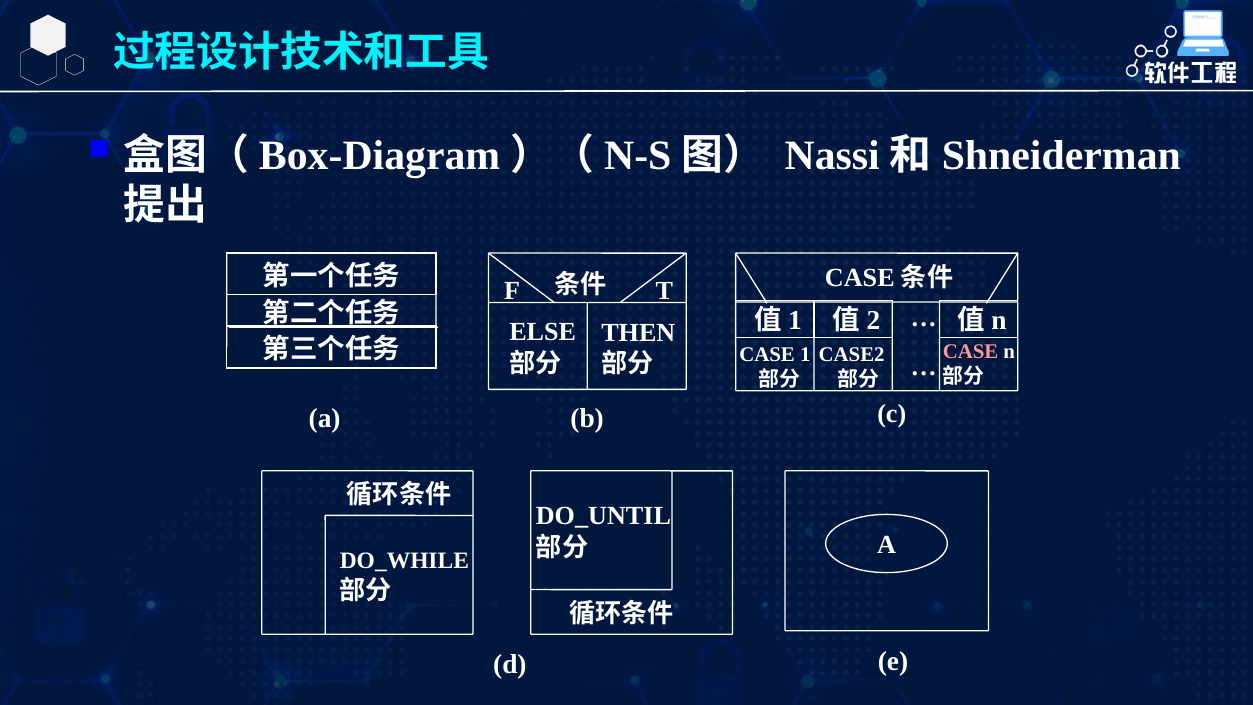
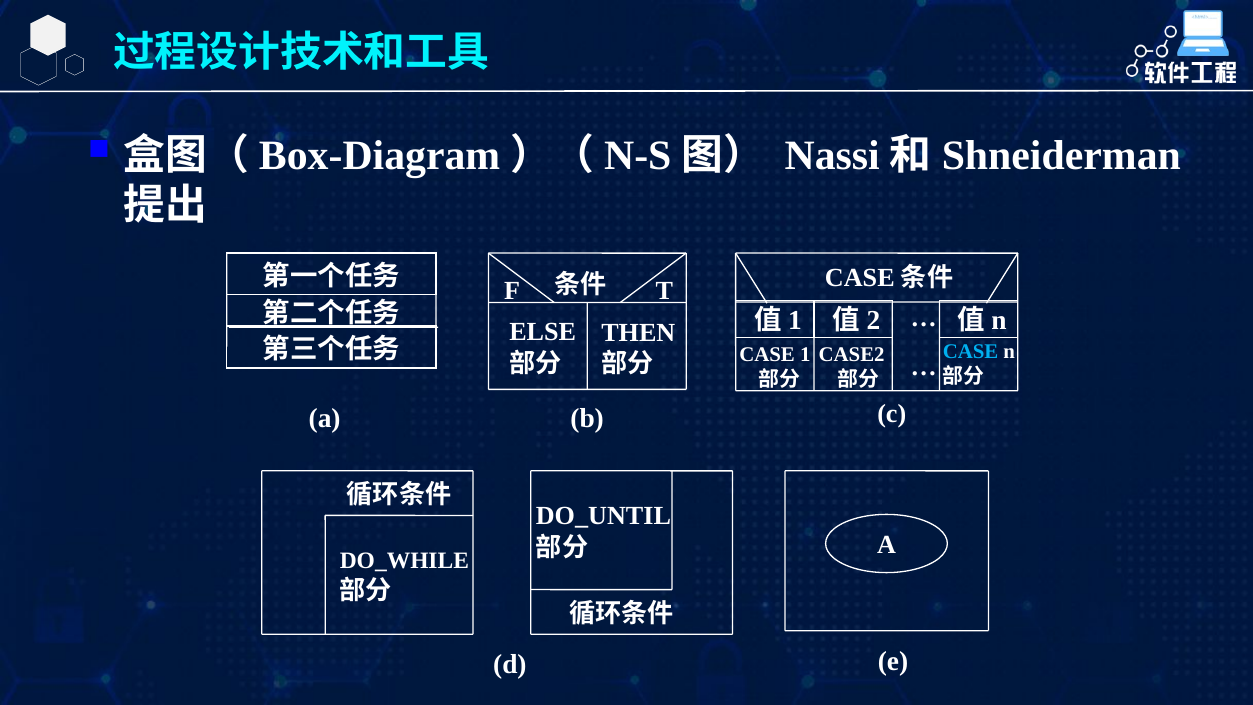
CASE at (971, 352) colour: pink -> light blue
